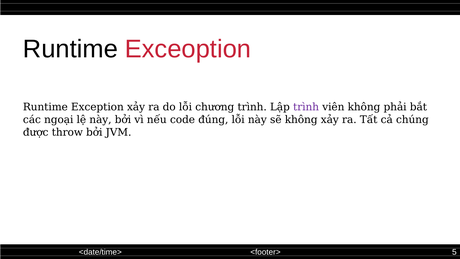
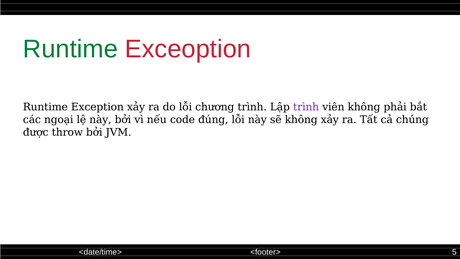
Runtime at (70, 49) colour: black -> green
